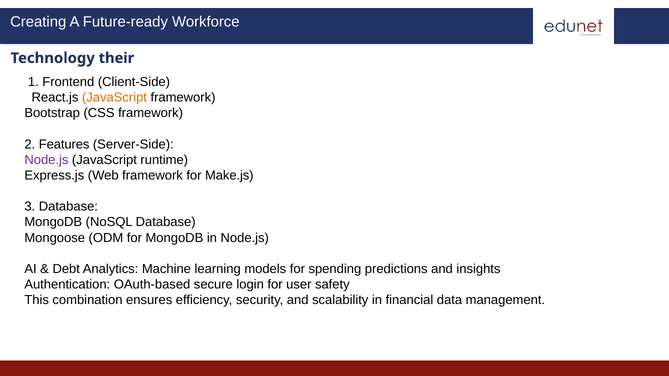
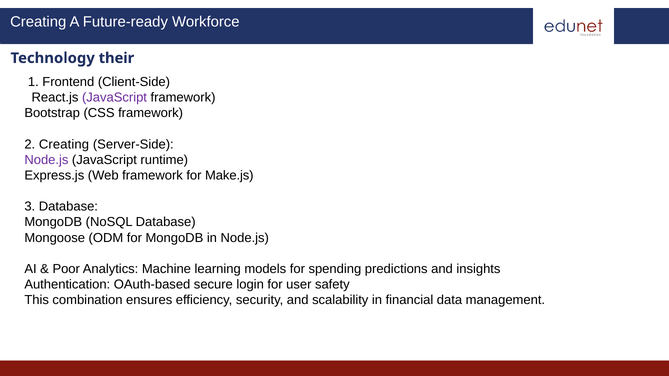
JavaScript at (115, 98) colour: orange -> purple
2 Features: Features -> Creating
Debt: Debt -> Poor
